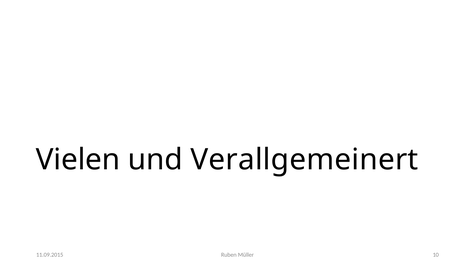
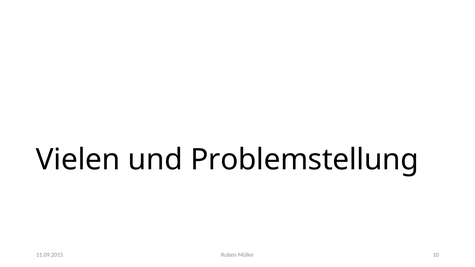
Verallgemeinert: Verallgemeinert -> Problemstellung
